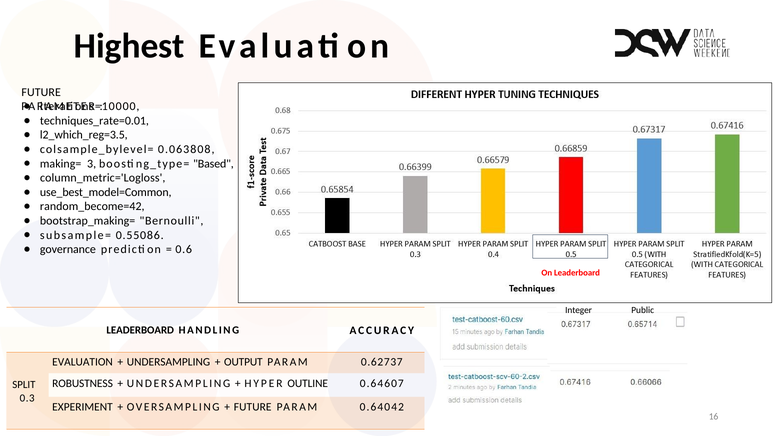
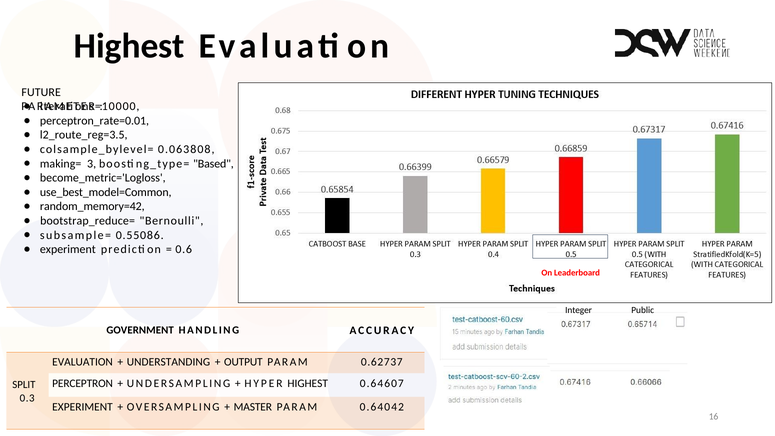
techniques_rate=0.01: techniques_rate=0.01 -> perceptron_rate=0.01
l2_which_reg=3.5: l2_which_reg=3.5 -> l2_route_reg=3.5
column_metric='Logloss: column_metric='Logloss -> become_metric='Logloss
random_become=42: random_become=42 -> random_memory=42
bootstrap_making=: bootstrap_making= -> bootstrap_reduce=
governance at (68, 249): governance -> experiment
LEADERBOARD at (140, 330): LEADERBOARD -> GOVERNMENT
UNDERSAMPLING at (168, 362): UNDERSAMPLING -> UNDERSTANDING
ROBUSTNESS: ROBUSTNESS -> PERCEPTRON
HYPER OUTLINE: OUTLINE -> HIGHEST
FUTURE at (253, 407): FUTURE -> MASTER
